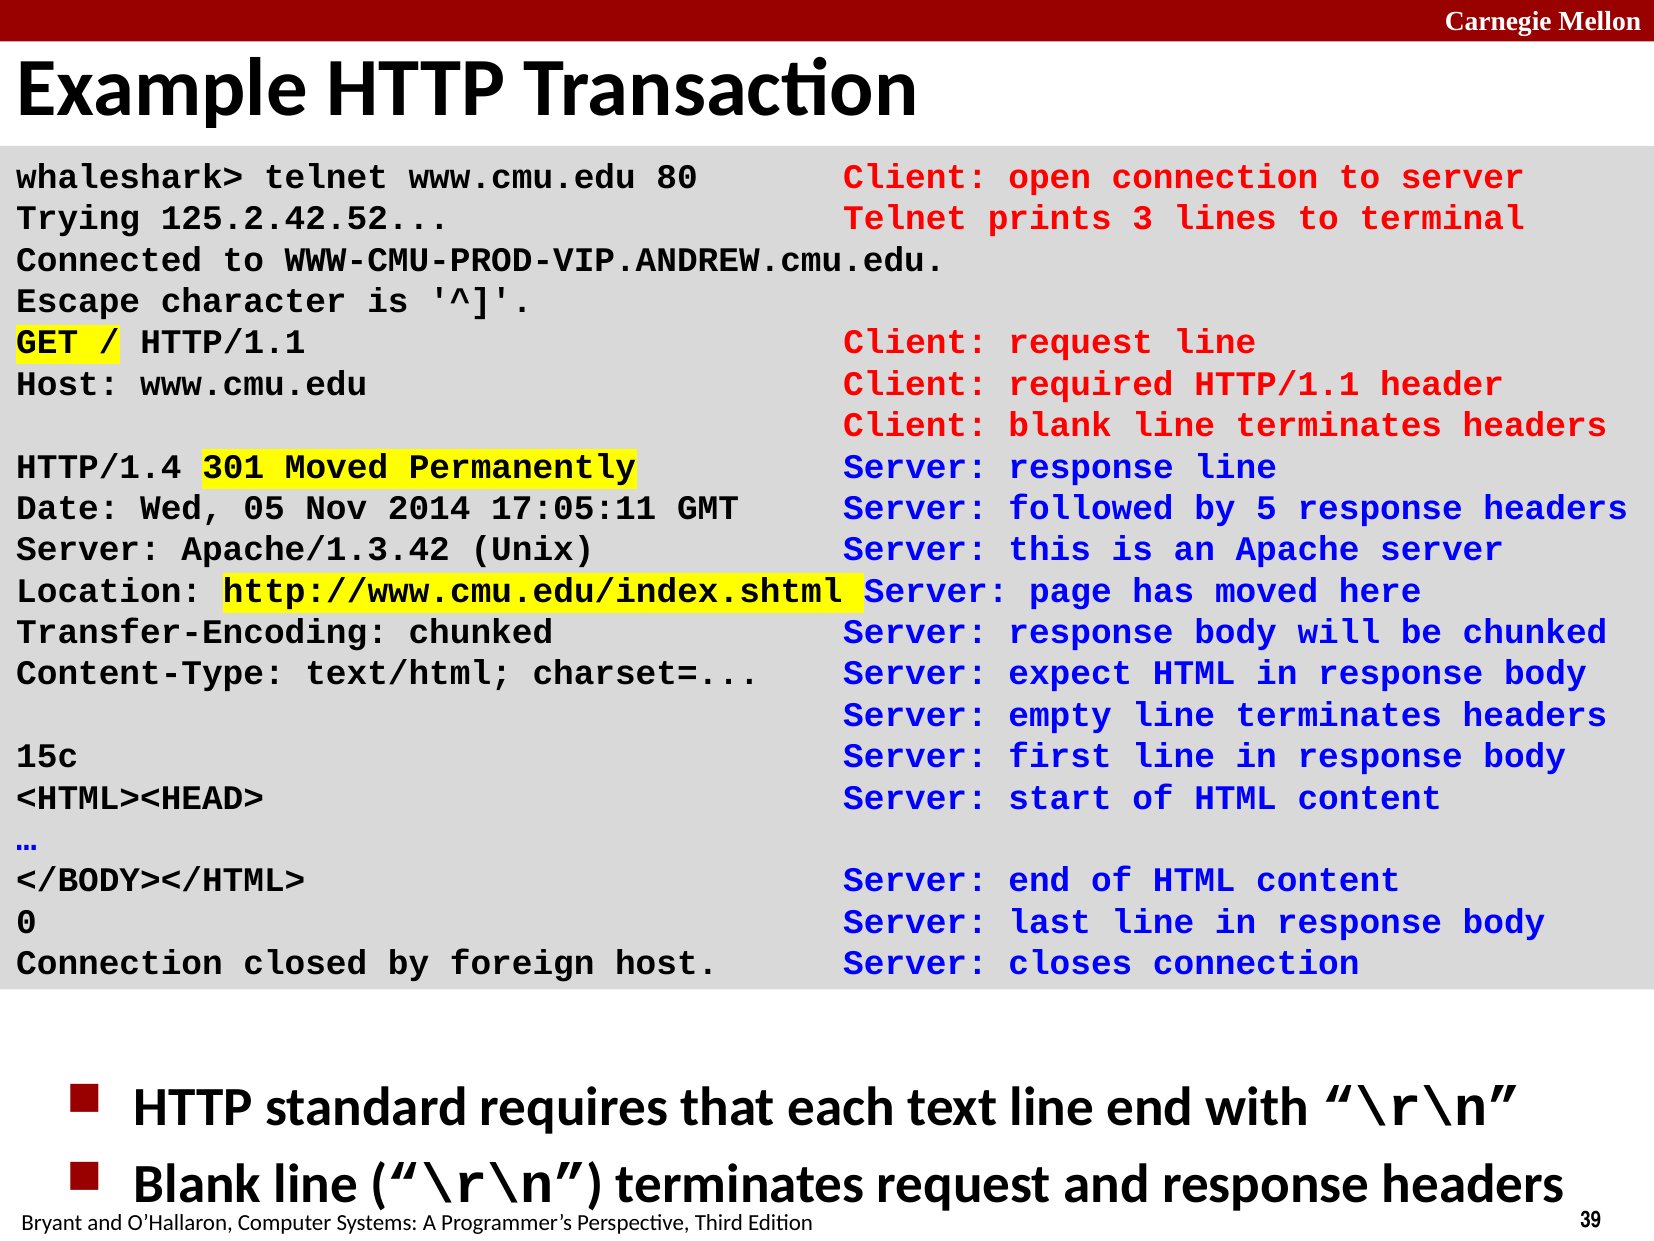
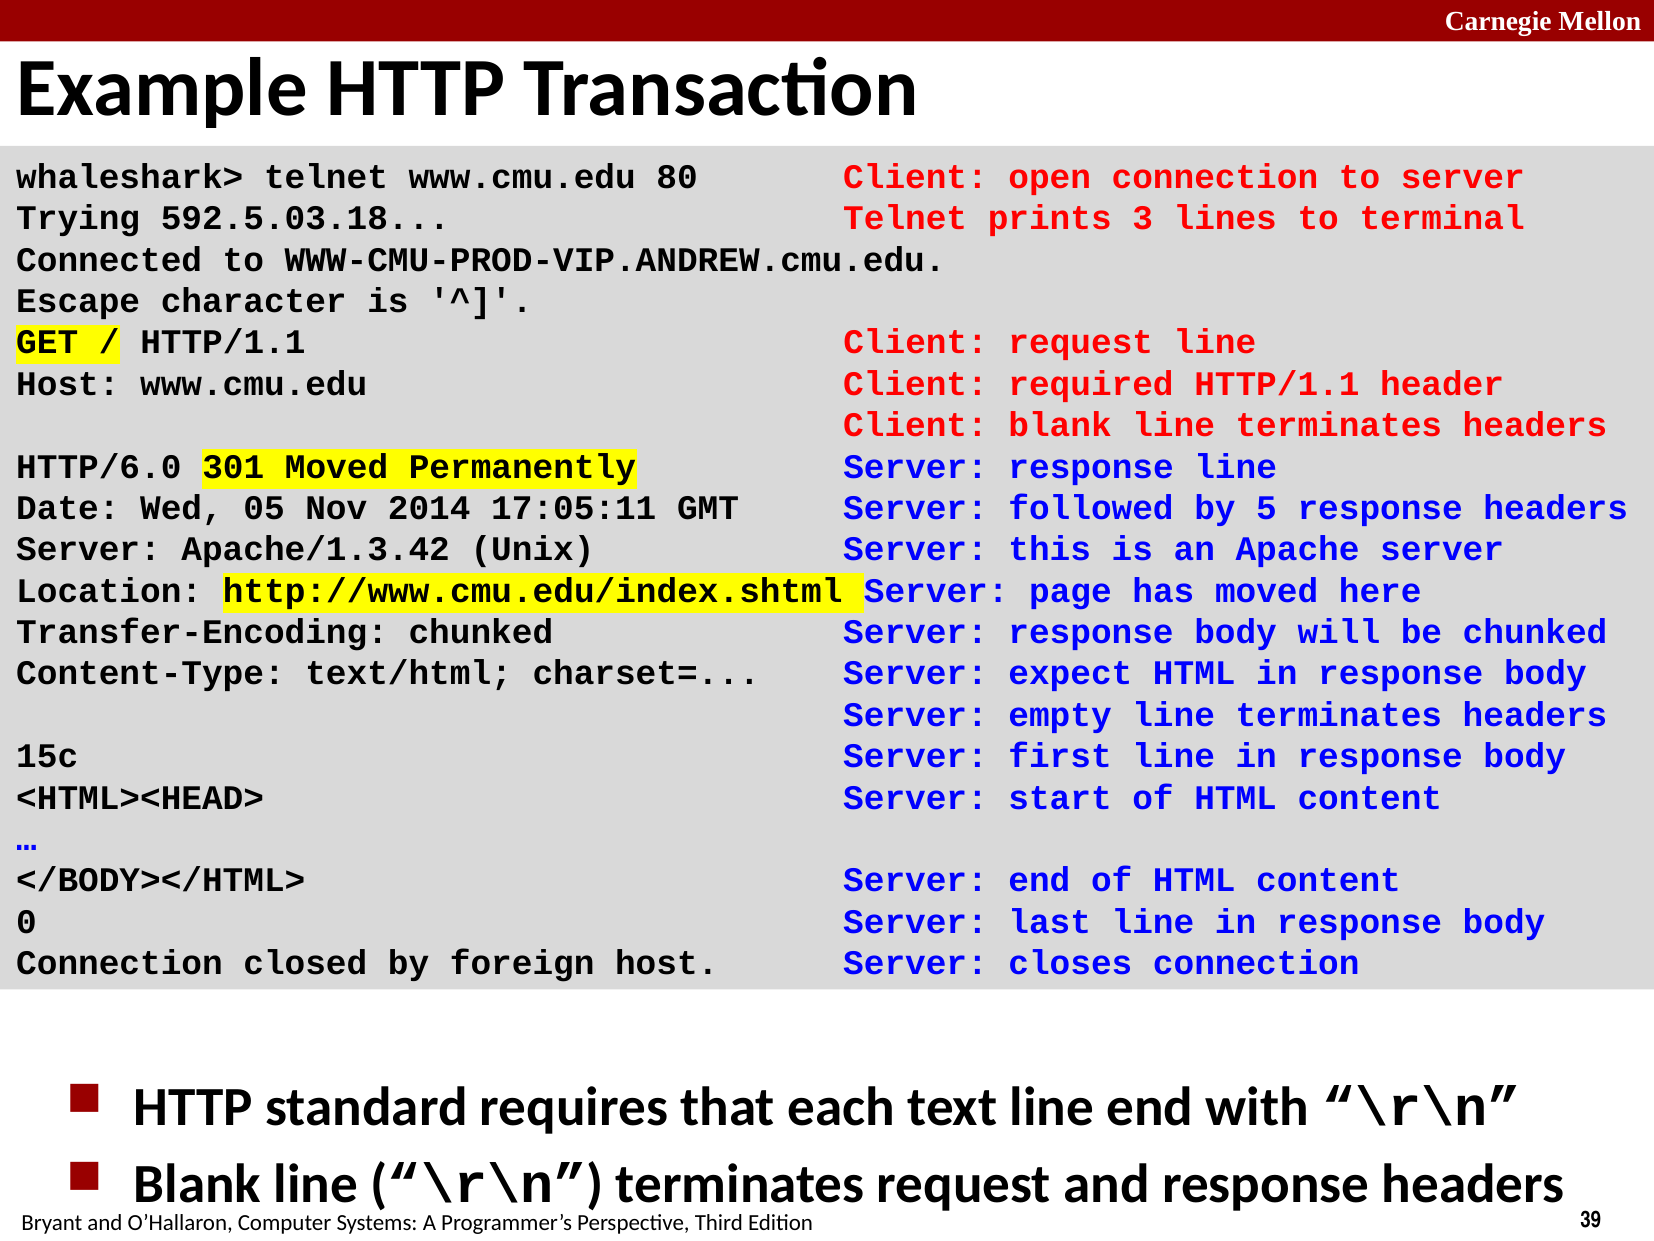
125.2.42.52: 125.2.42.52 -> 592.5.03.18
HTTP/1.4: HTTP/1.4 -> HTTP/6.0
